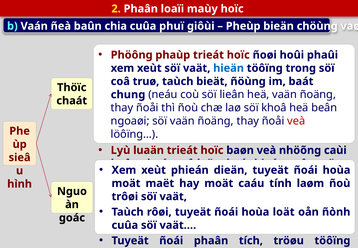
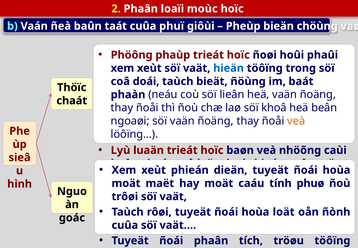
maùy: maùy -> moùc
chia: chia -> taát
truø: truø -> doái
chung: chung -> phaàn
veà at (296, 121) colour: red -> orange
laøm: laøm -> phuø
